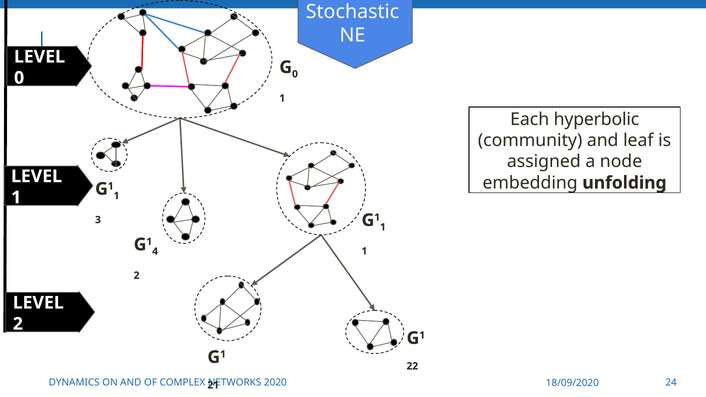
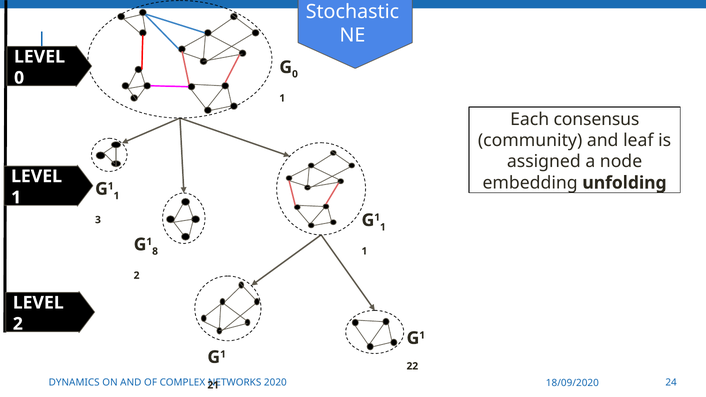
hyperbolic: hyperbolic -> consensus
4: 4 -> 8
